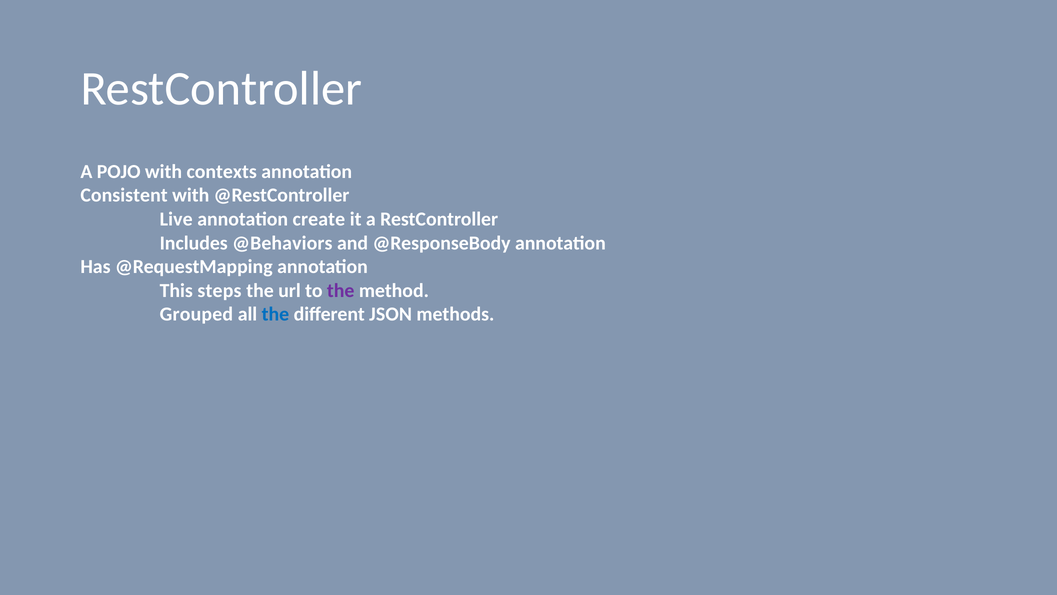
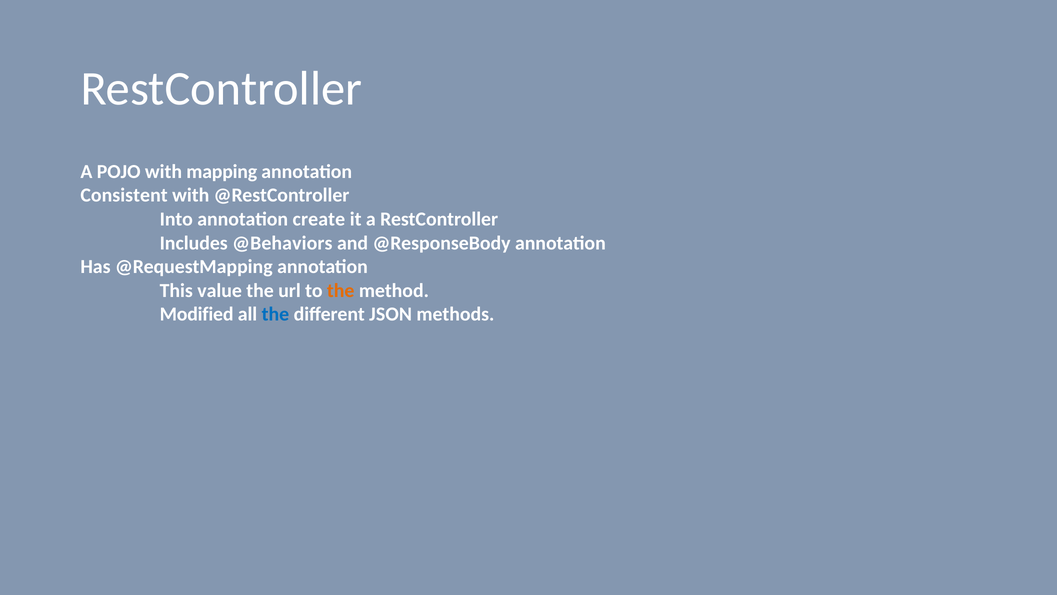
contexts: contexts -> mapping
Live: Live -> Into
steps: steps -> value
the at (341, 290) colour: purple -> orange
Grouped: Grouped -> Modified
